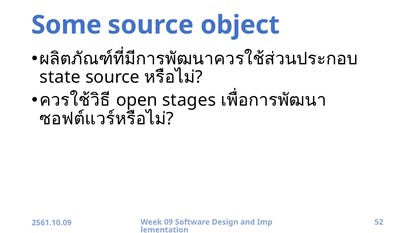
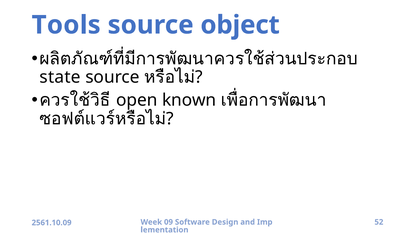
Some: Some -> Tools
stages: stages -> known
